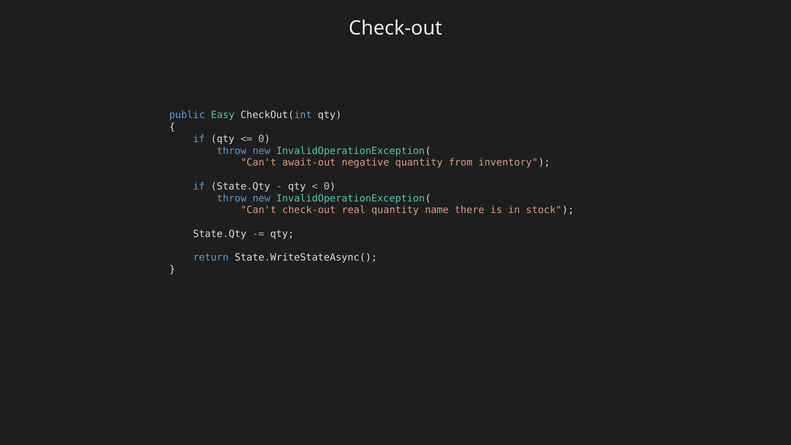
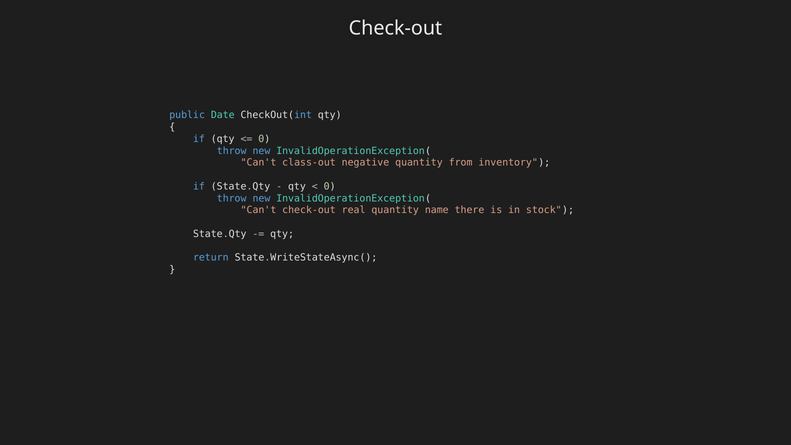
Easy: Easy -> Date
await-out: await-out -> class-out
